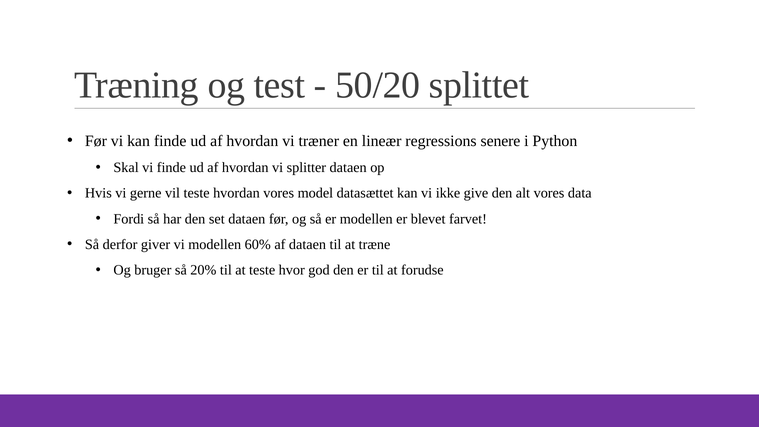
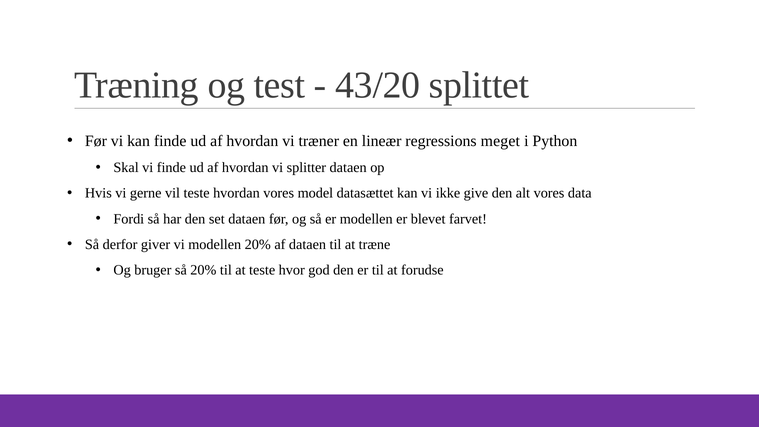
50/20: 50/20 -> 43/20
senere: senere -> meget
modellen 60%: 60% -> 20%
